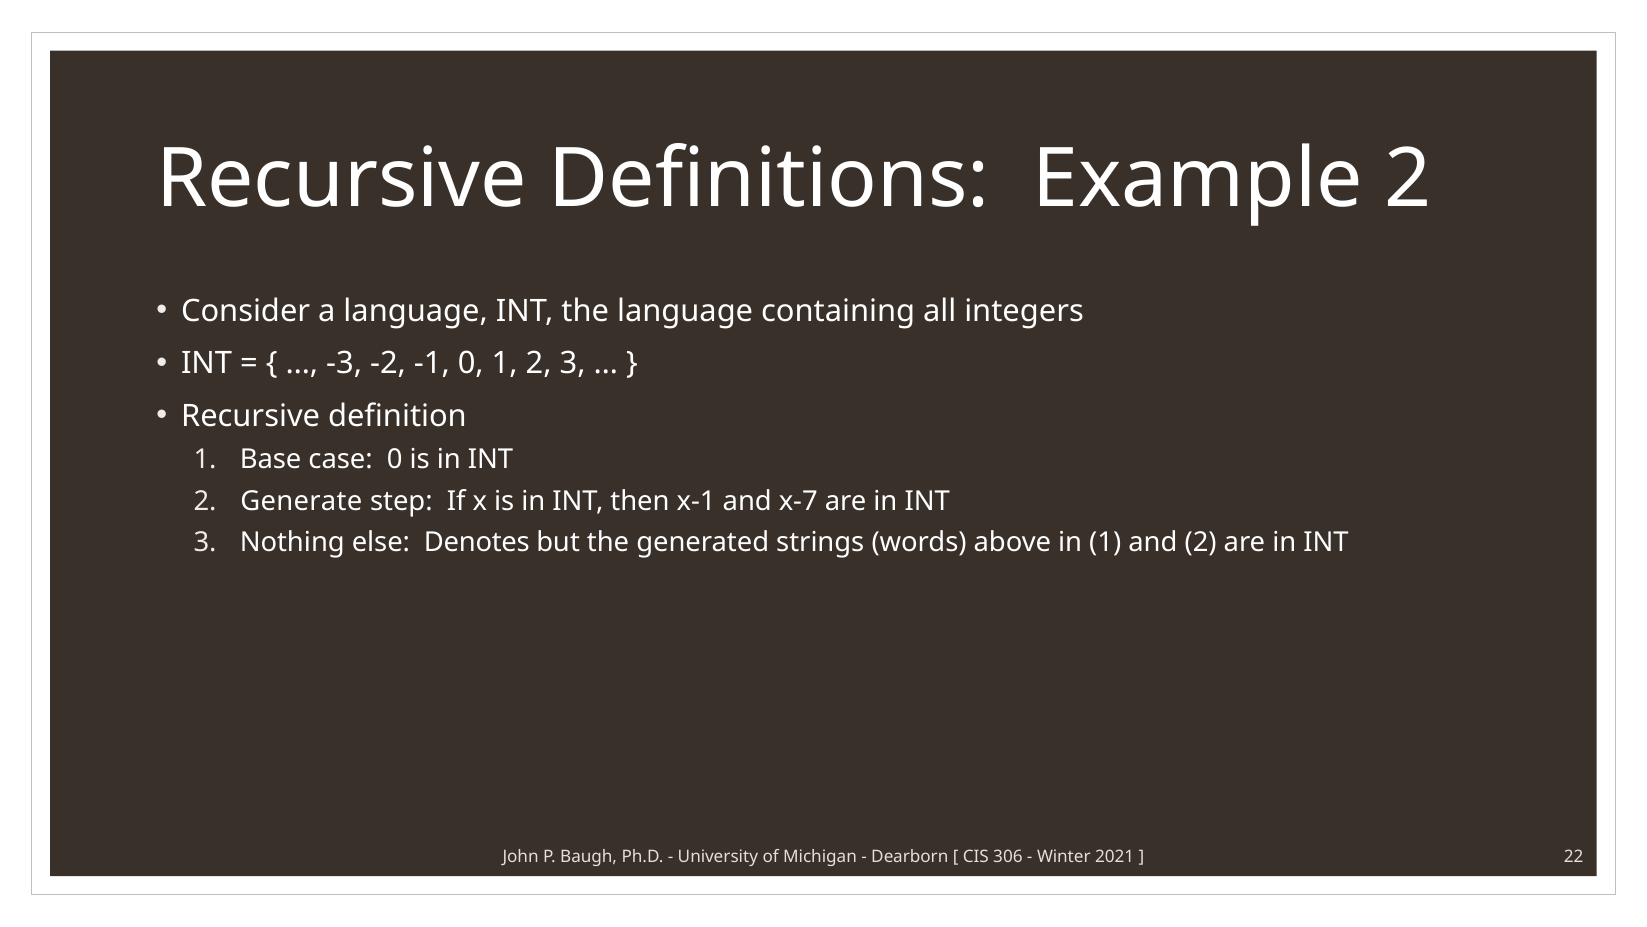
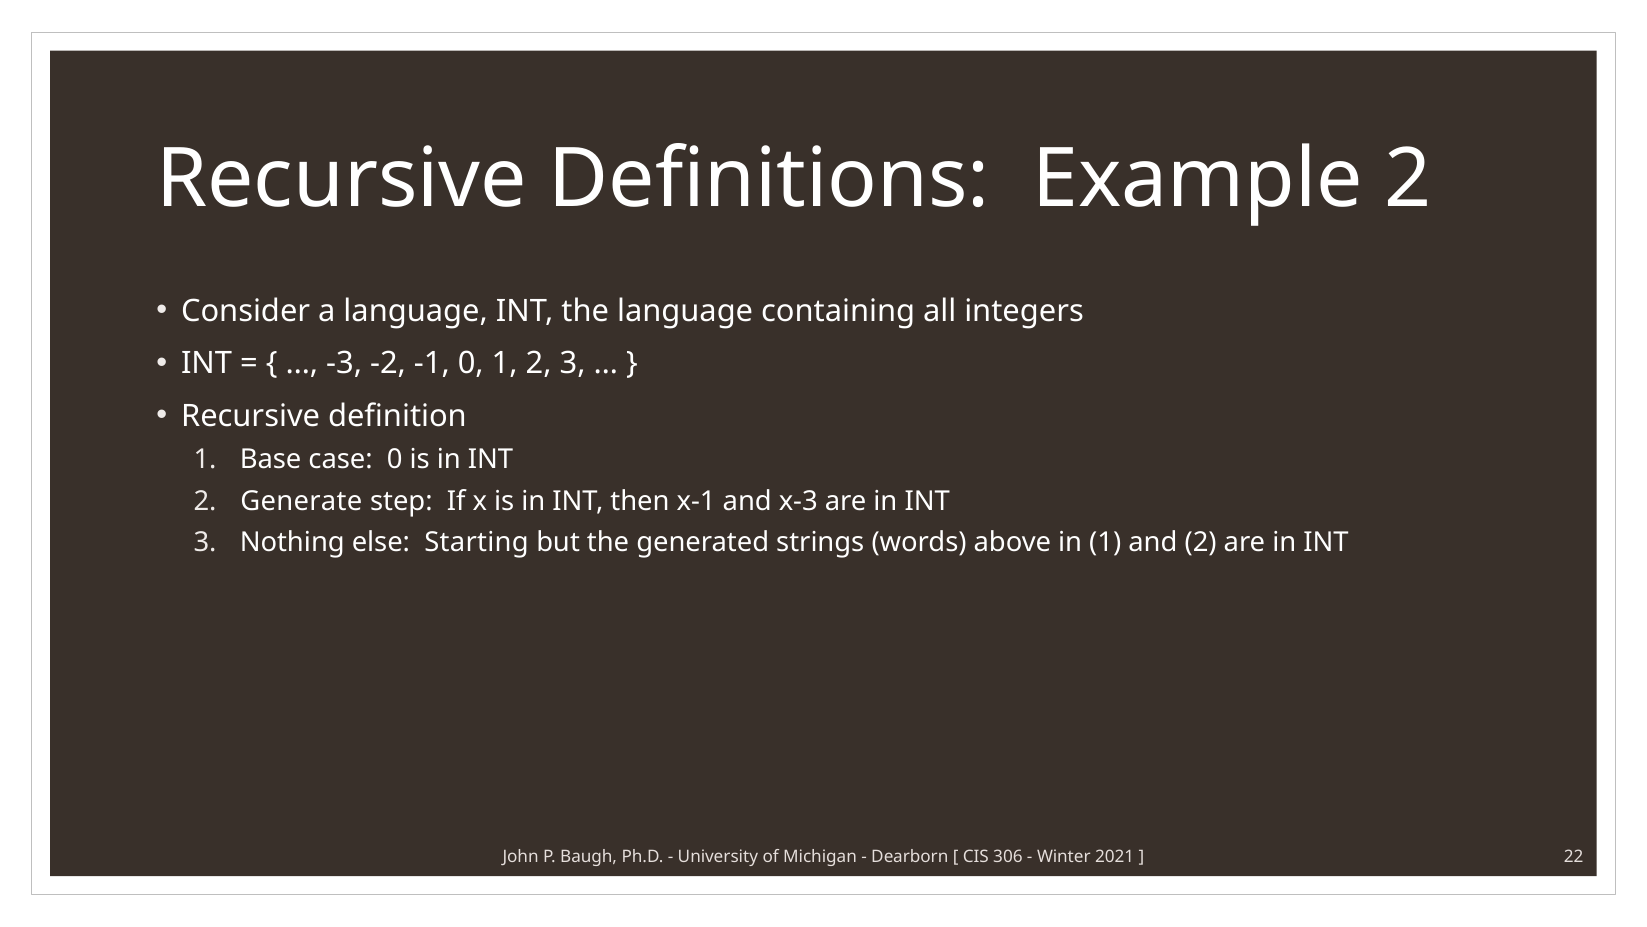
x-7: x-7 -> x-3
Denotes: Denotes -> Starting
